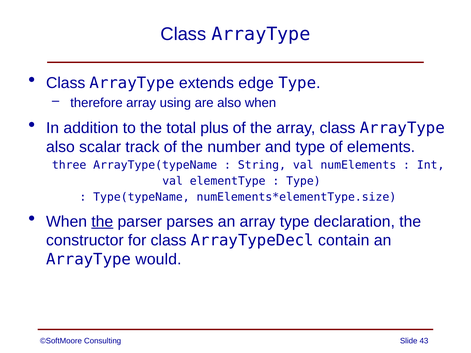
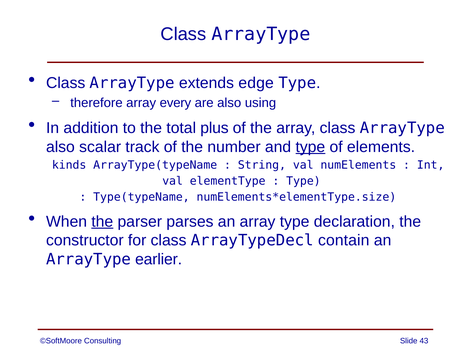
using: using -> every
also when: when -> using
type at (310, 147) underline: none -> present
three: three -> kinds
would: would -> earlier
